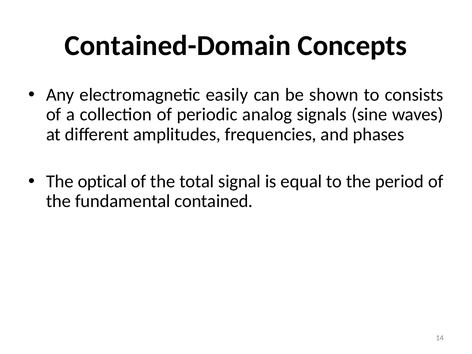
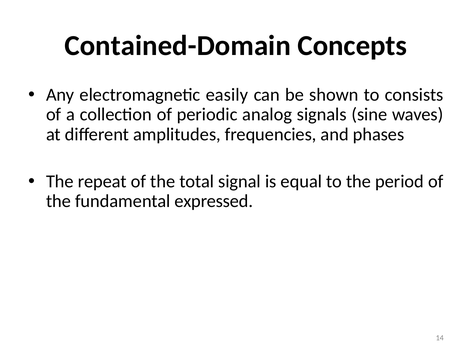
optical: optical -> repeat
contained: contained -> expressed
